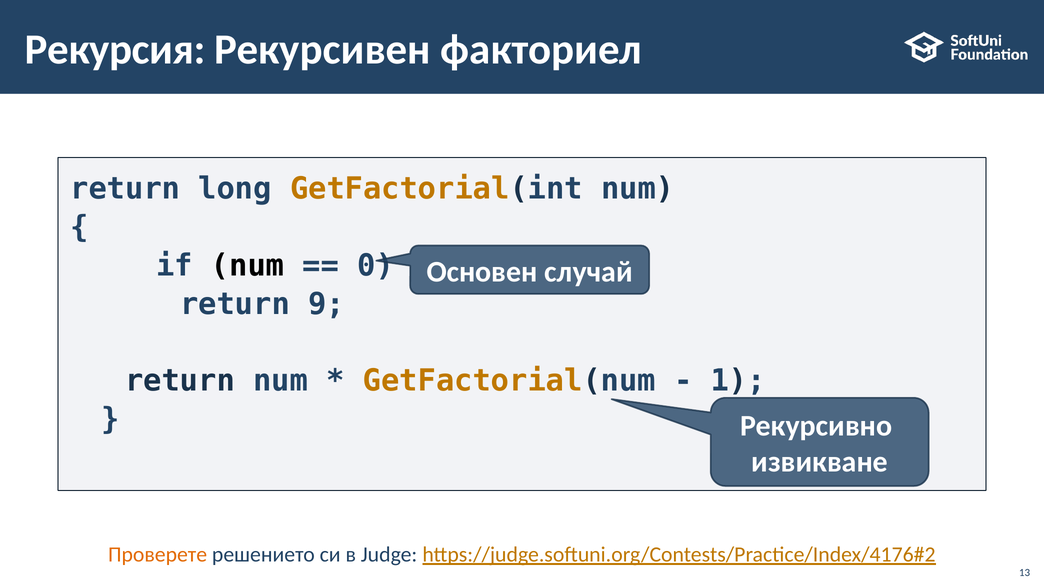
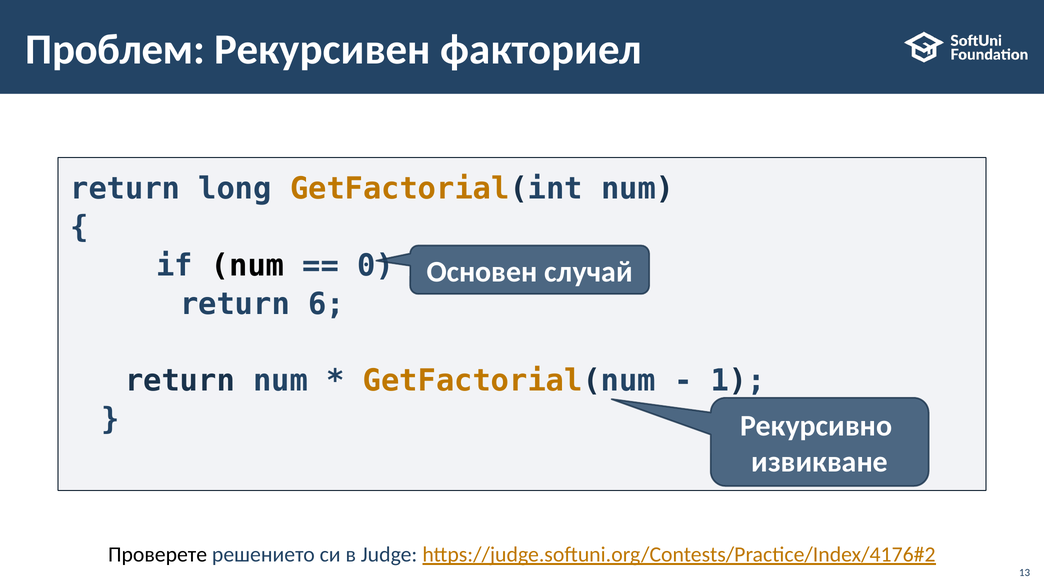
Рекурсия: Рекурсия -> Проблем
9: 9 -> 6
Проверете colour: orange -> black
